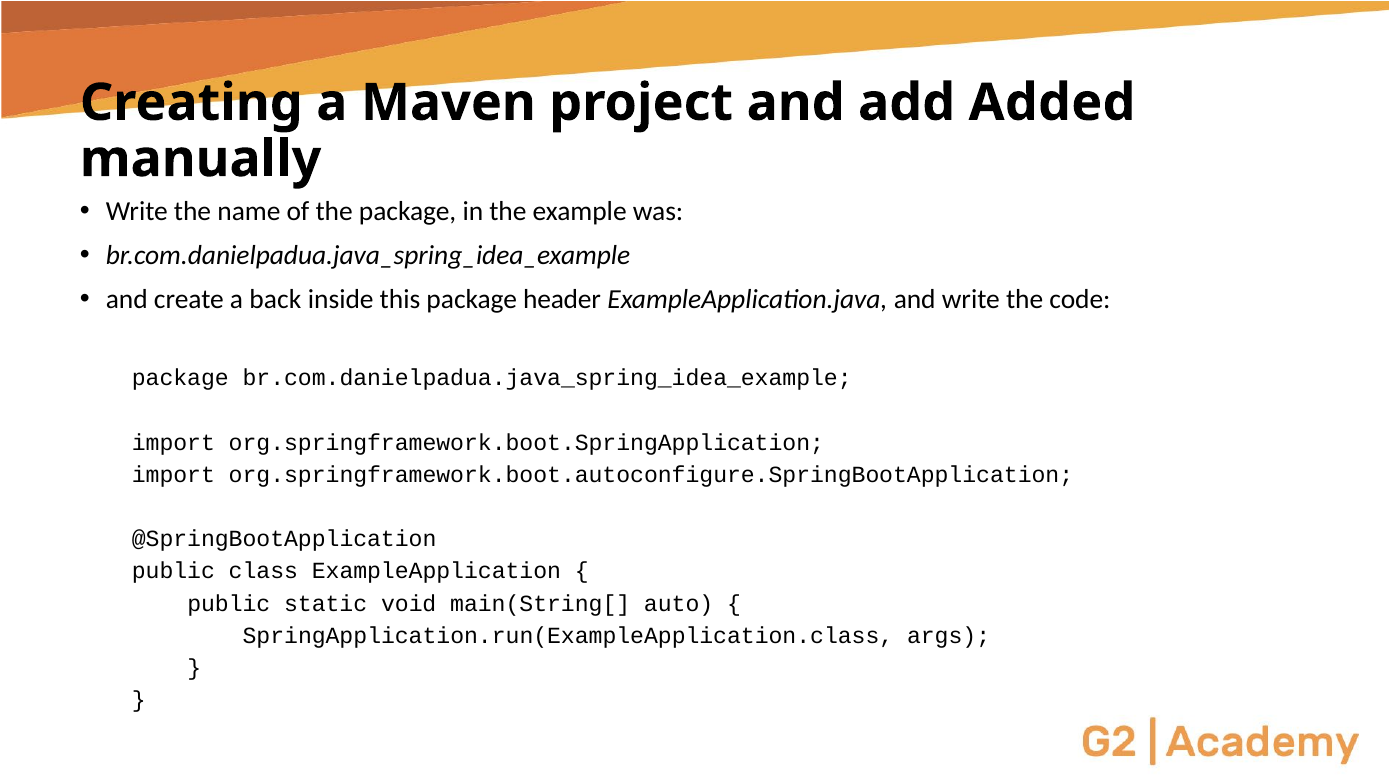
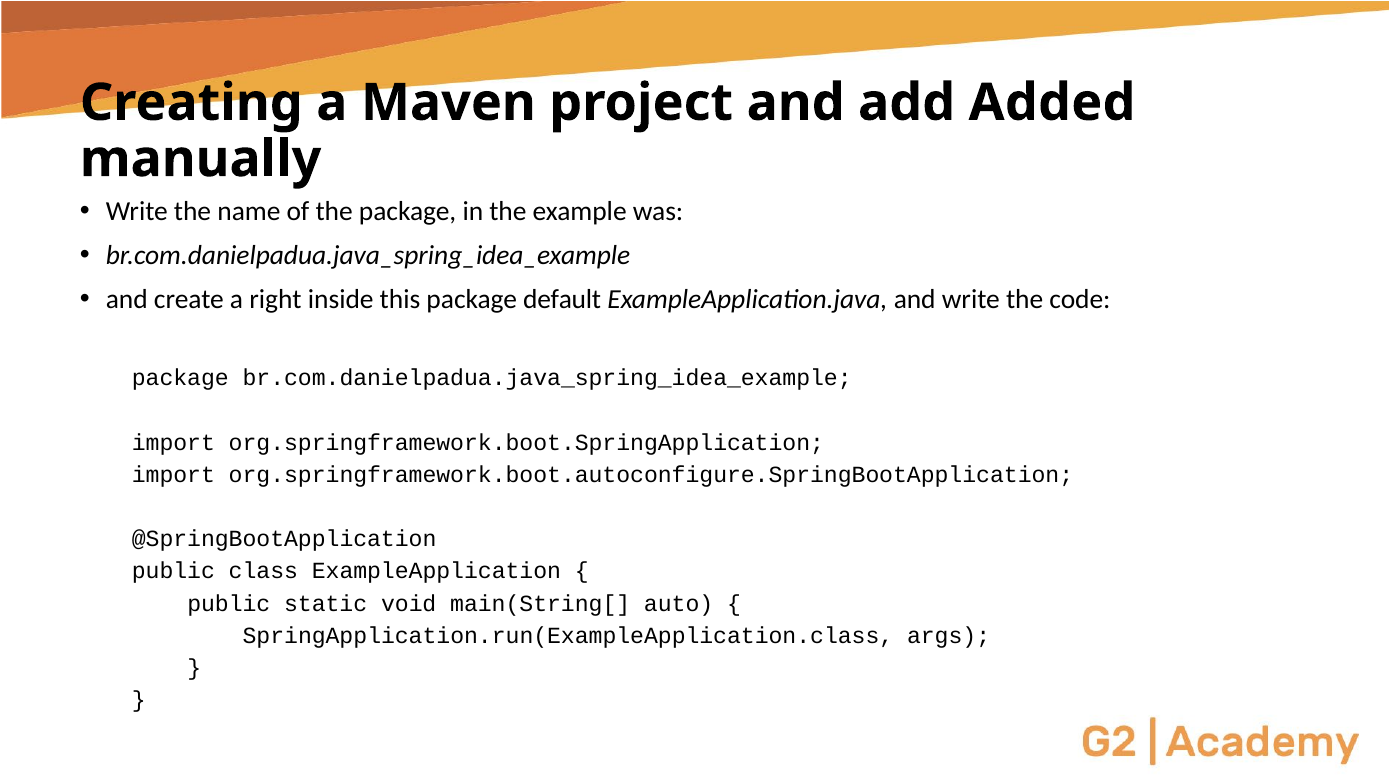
back: back -> right
header: header -> default
